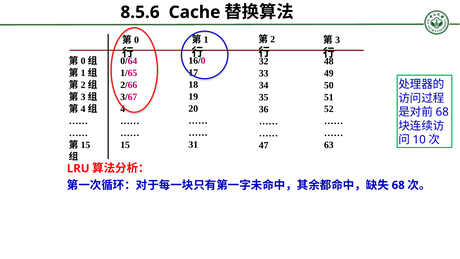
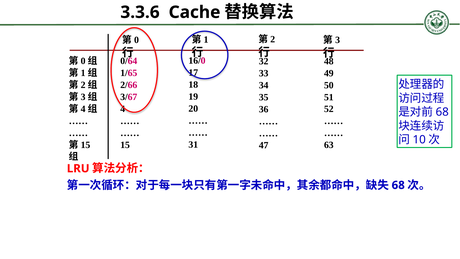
8.5.6: 8.5.6 -> 3.3.6
